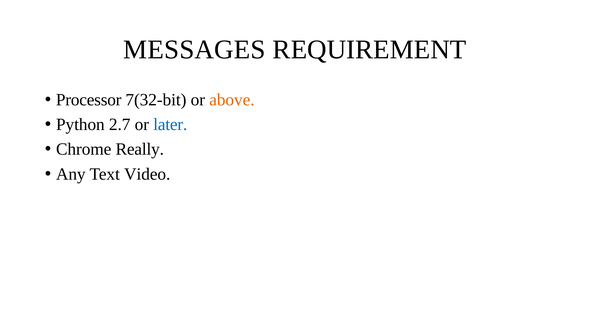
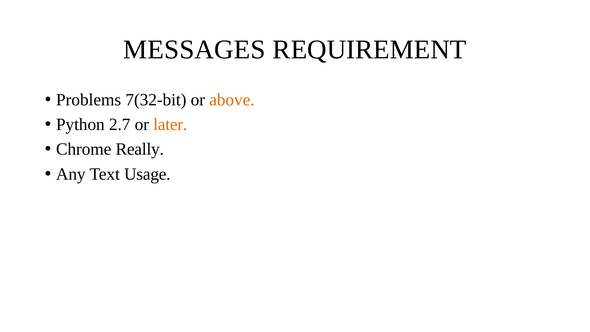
Processor: Processor -> Problems
later colour: blue -> orange
Video: Video -> Usage
